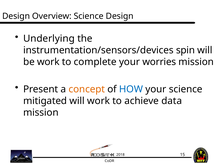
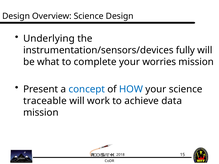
spin: spin -> fully
be work: work -> what
concept colour: orange -> blue
mitigated: mitigated -> traceable
